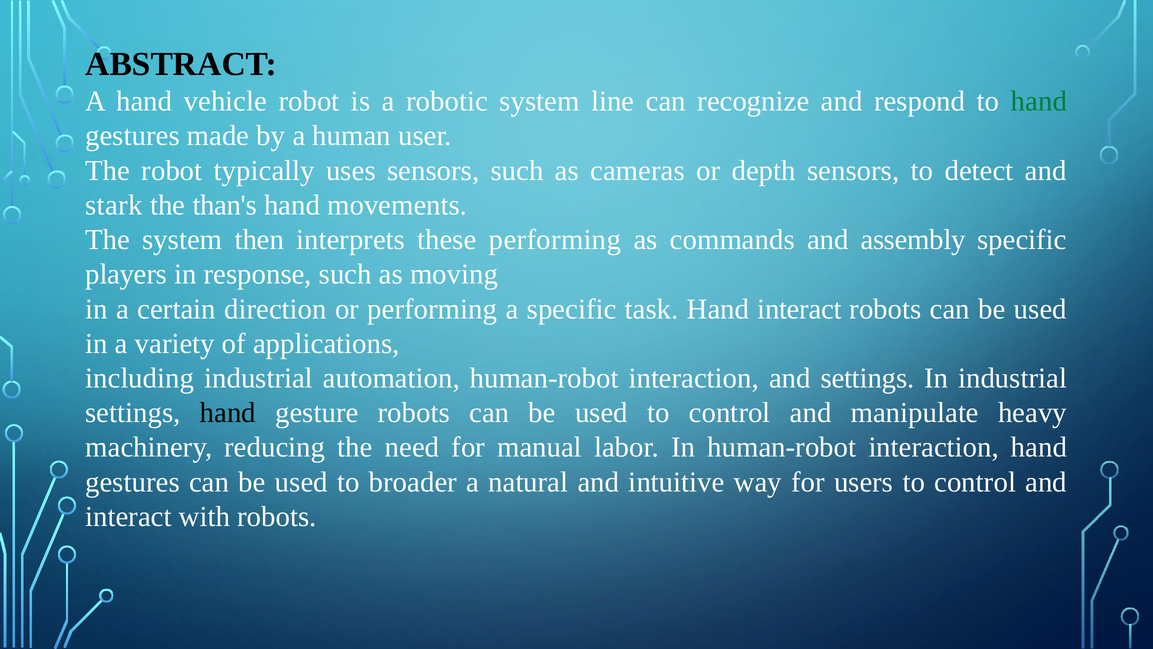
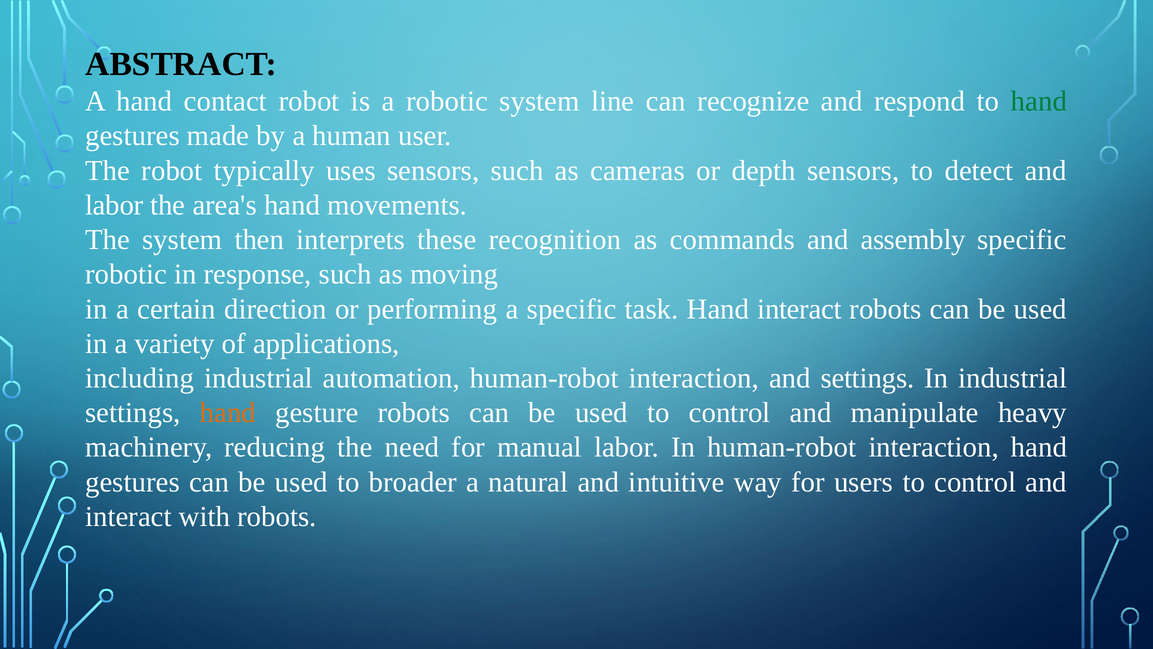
vehicle: vehicle -> contact
stark at (114, 205): stark -> labor
than's: than's -> area's
these performing: performing -> recognition
players at (126, 274): players -> robotic
hand at (228, 413) colour: black -> orange
